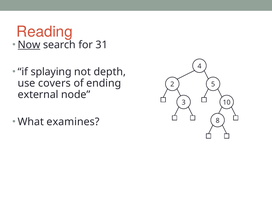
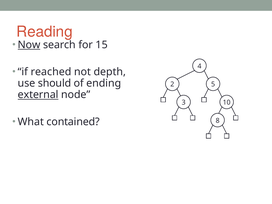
31: 31 -> 15
splaying: splaying -> reached
covers: covers -> should
external underline: none -> present
examines: examines -> contained
